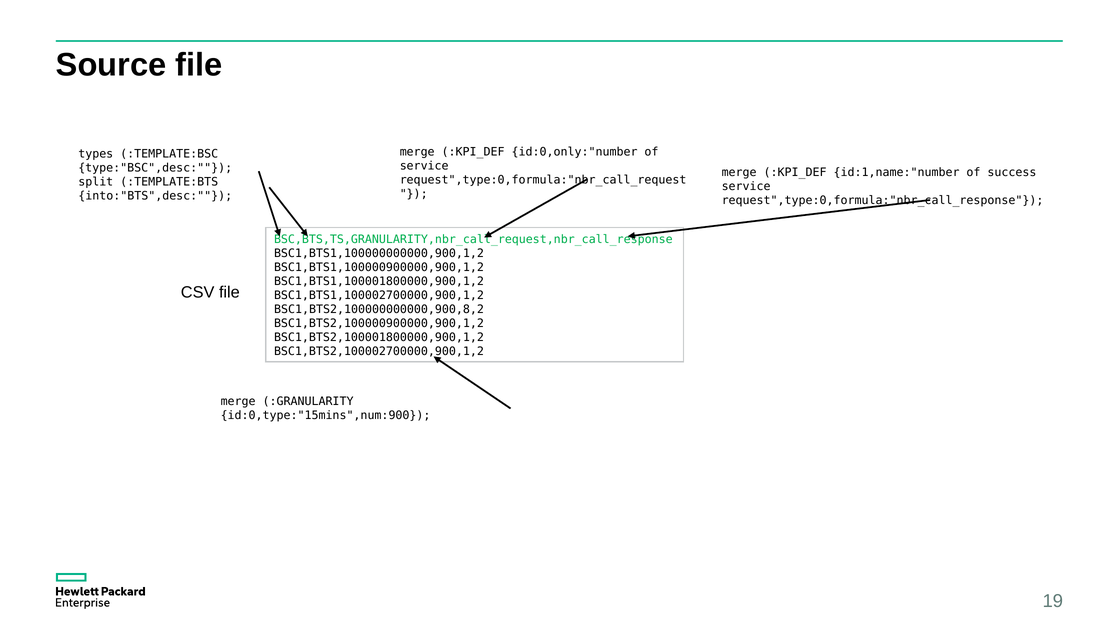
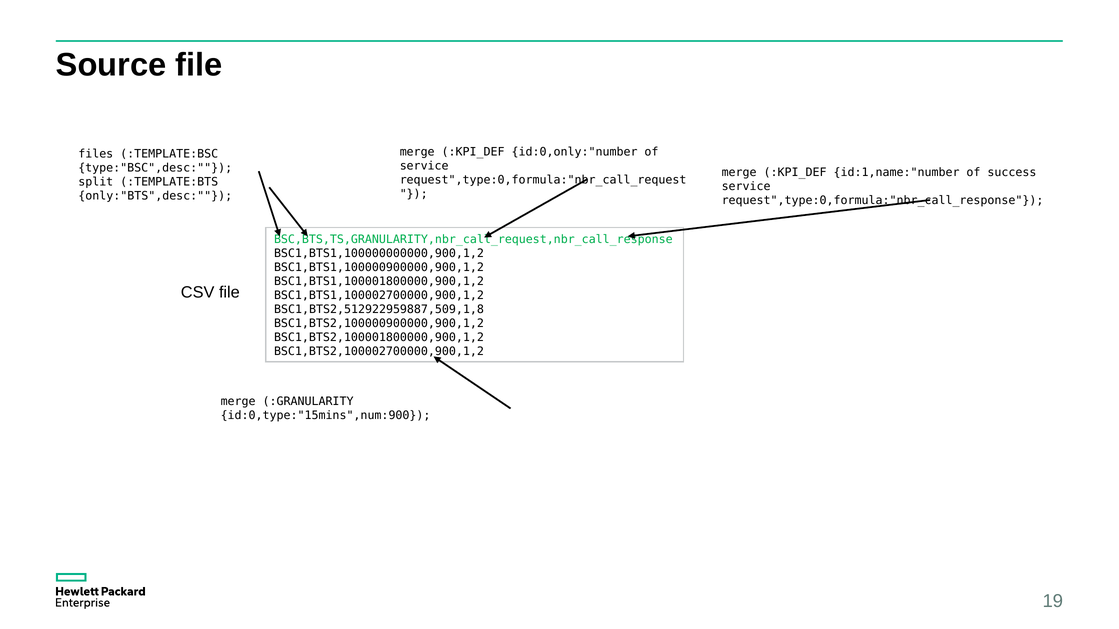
types: types -> files
into:"BTS",desc: into:"BTS",desc -> only:"BTS",desc
BSC1,BTS2,100000000000,900,8,2: BSC1,BTS2,100000000000,900,8,2 -> BSC1,BTS2,512922959887,509,1,8
